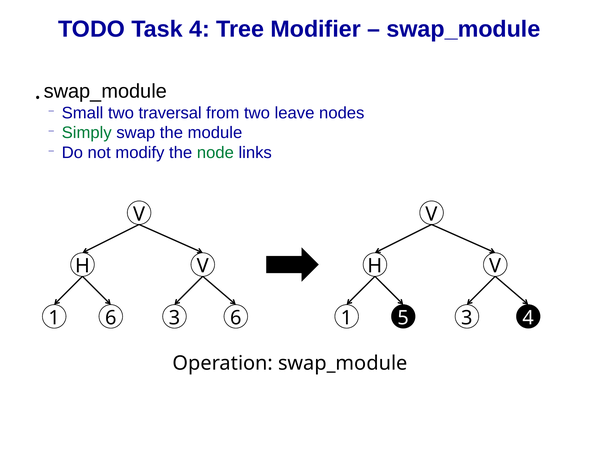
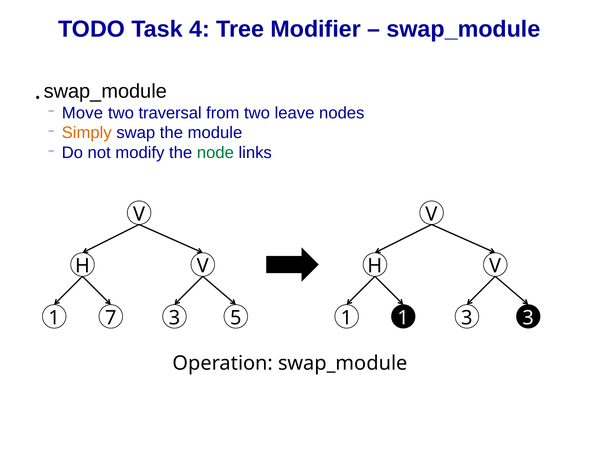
Small: Small -> Move
Simply colour: green -> orange
1 6: 6 -> 7
3 6: 6 -> 5
1 5: 5 -> 1
3 4: 4 -> 3
